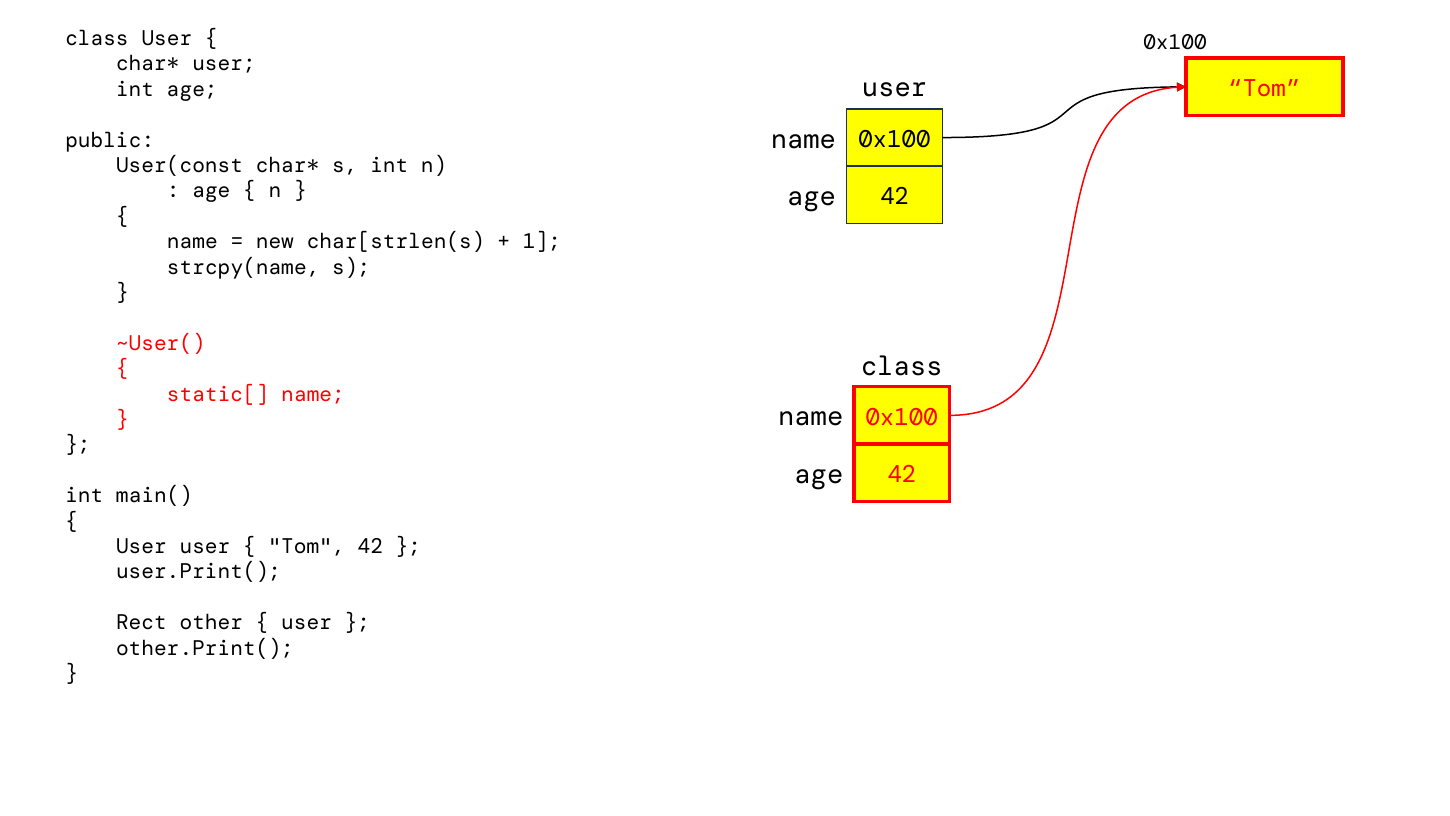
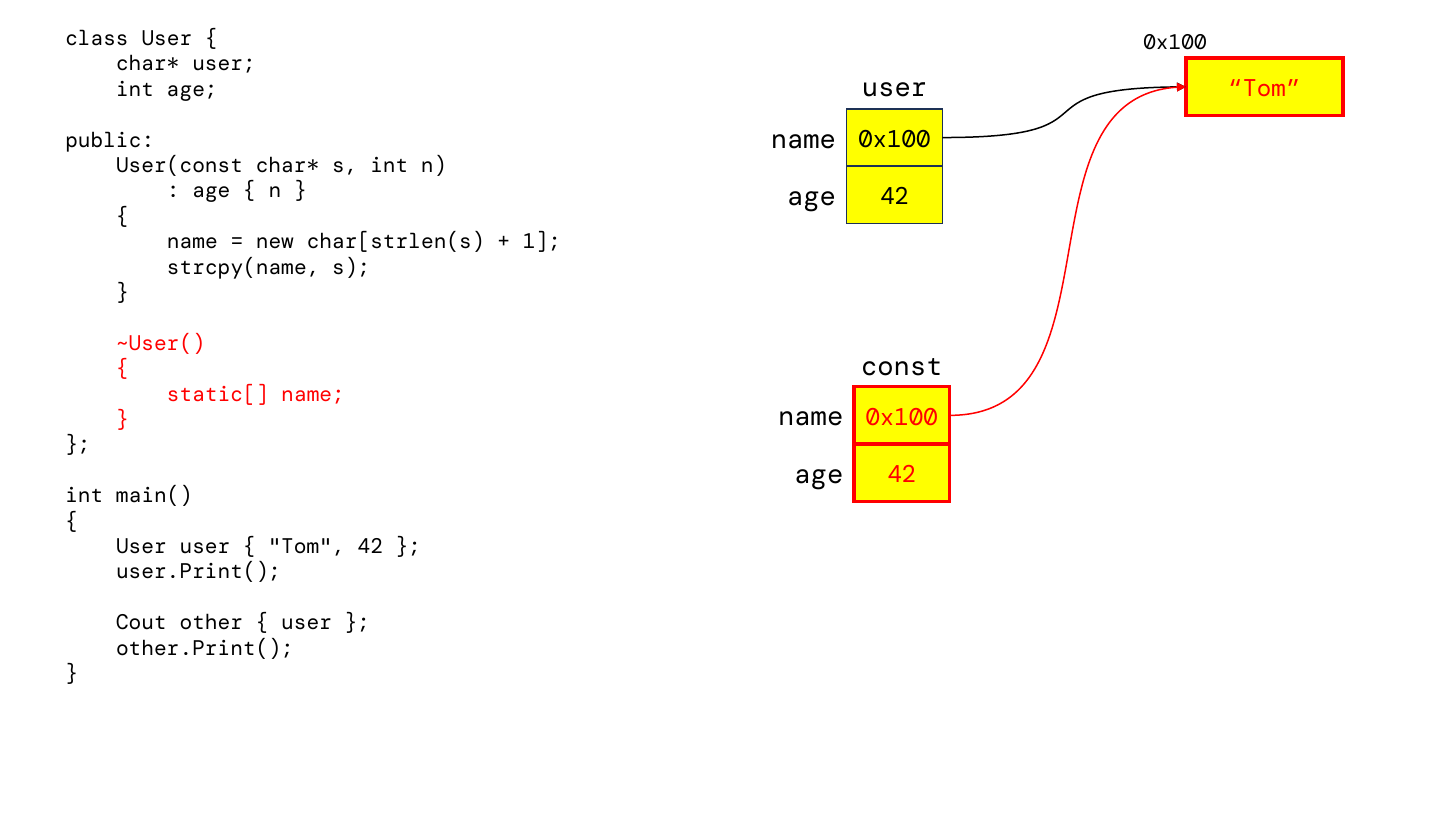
class at (902, 366): class -> const
Rect: Rect -> Cout
